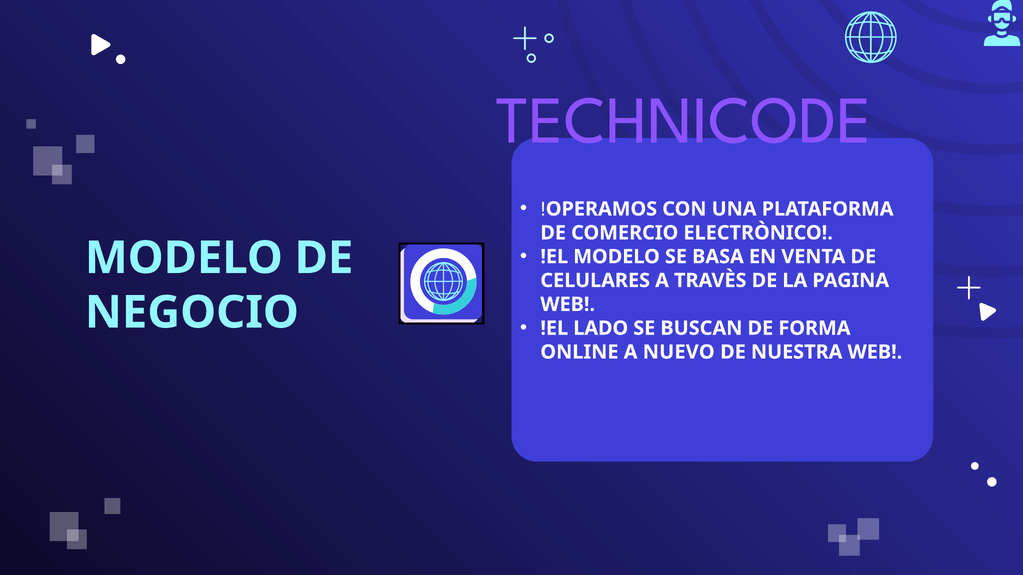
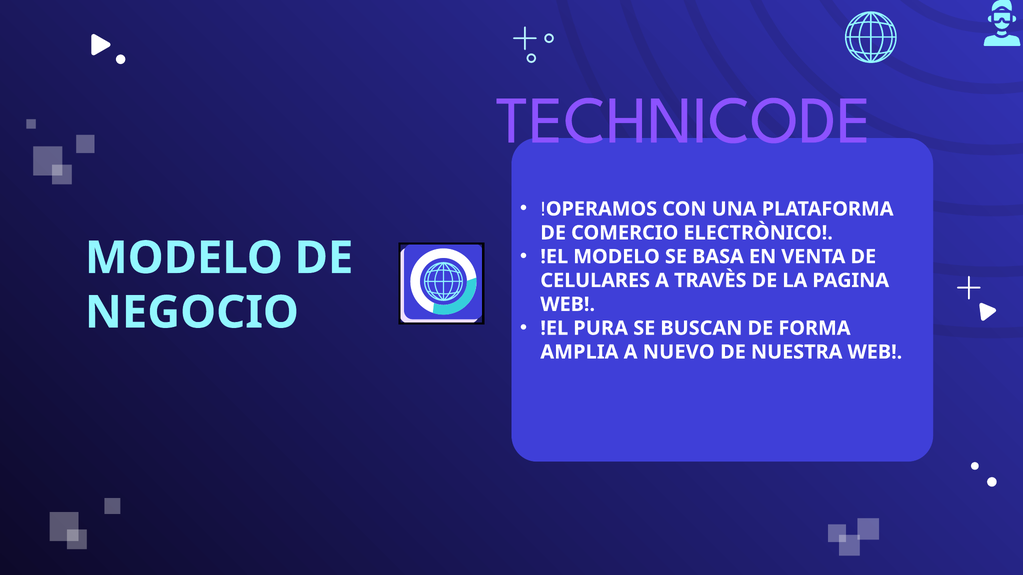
LADO: LADO -> PURA
ONLINE: ONLINE -> AMPLIA
